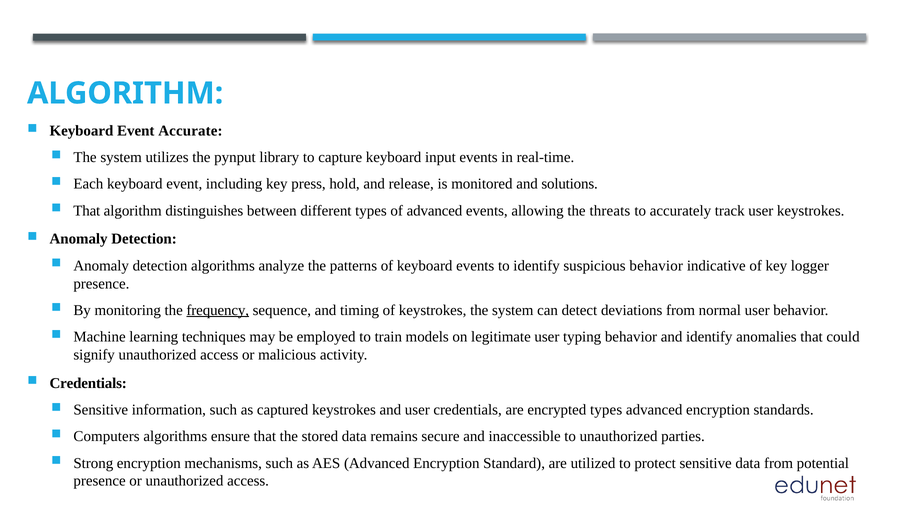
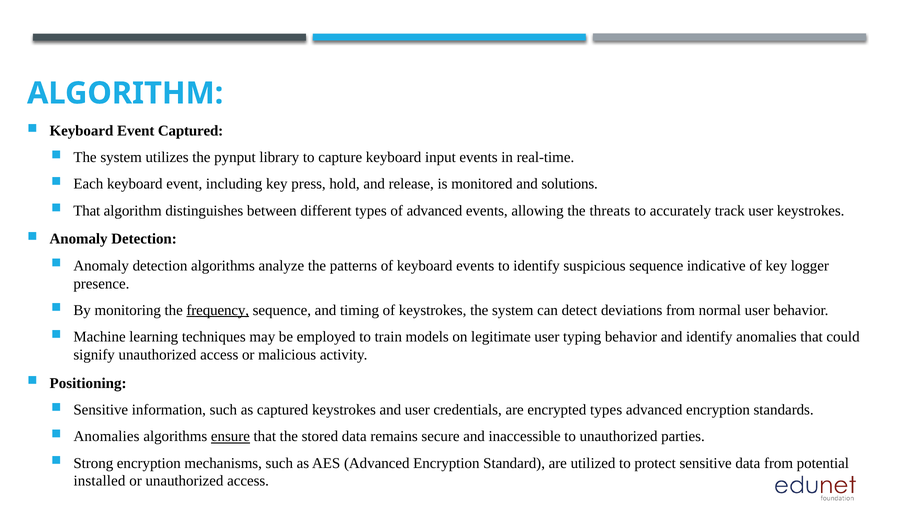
Event Accurate: Accurate -> Captured
suspicious behavior: behavior -> sequence
Credentials at (88, 383): Credentials -> Positioning
Computers at (107, 436): Computers -> Anomalies
ensure underline: none -> present
presence at (100, 481): presence -> installed
